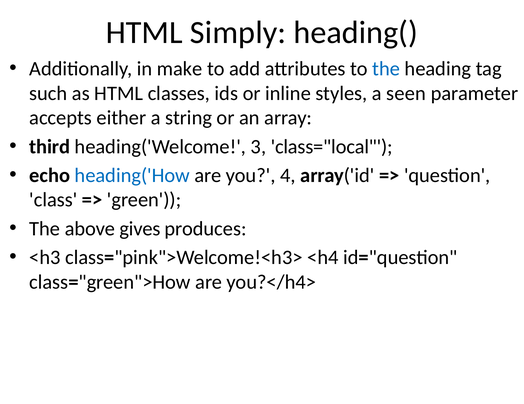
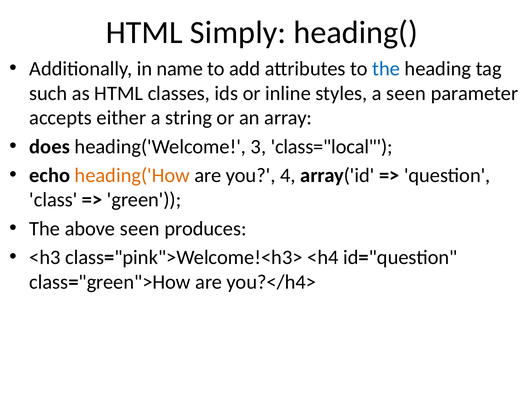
make: make -> name
third: third -> does
heading('How colour: blue -> orange
above gives: gives -> seen
